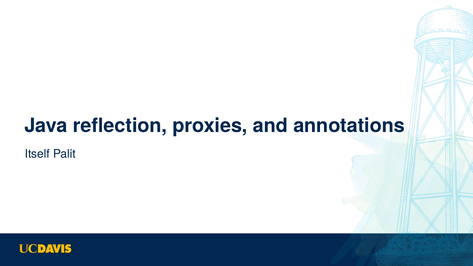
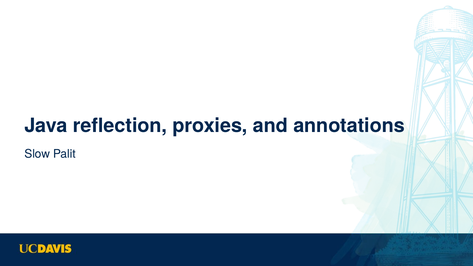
Itself: Itself -> Slow
